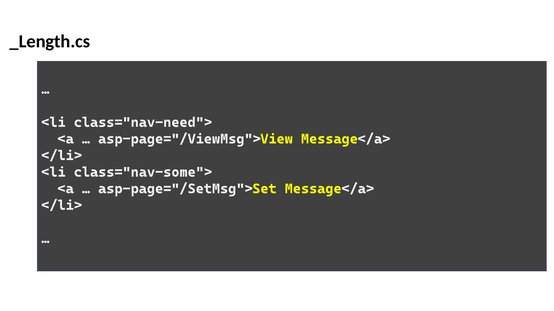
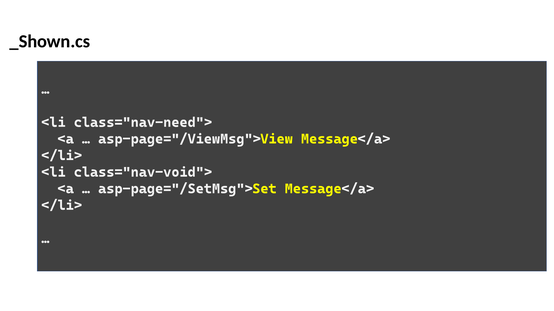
_Length.cs: _Length.cs -> _Shown.cs
class="nav-some">: class="nav-some"> -> class="nav-void">
